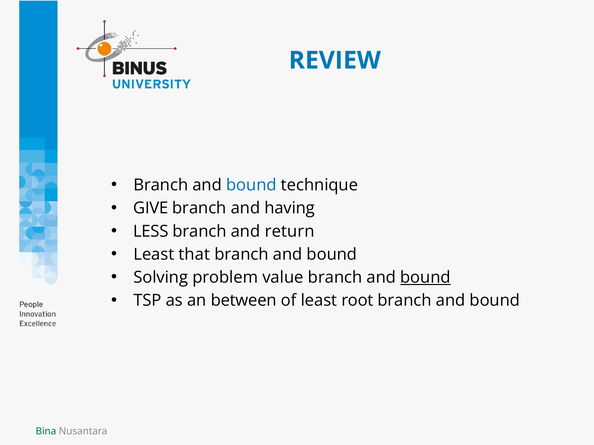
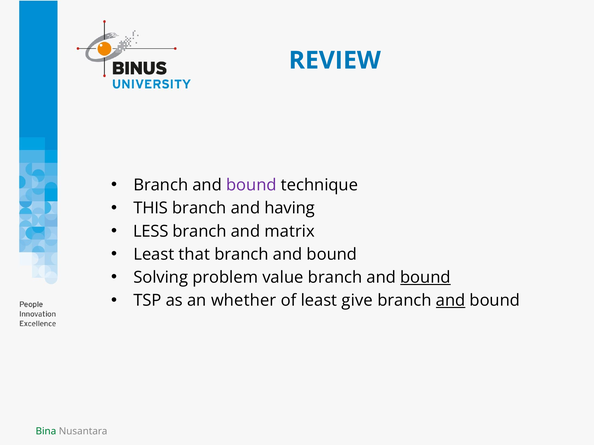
bound at (251, 185) colour: blue -> purple
GIVE: GIVE -> THIS
return: return -> matrix
between: between -> whether
root: root -> give
and at (451, 301) underline: none -> present
